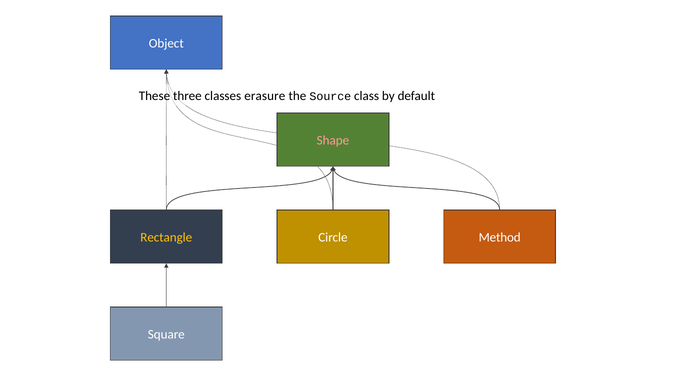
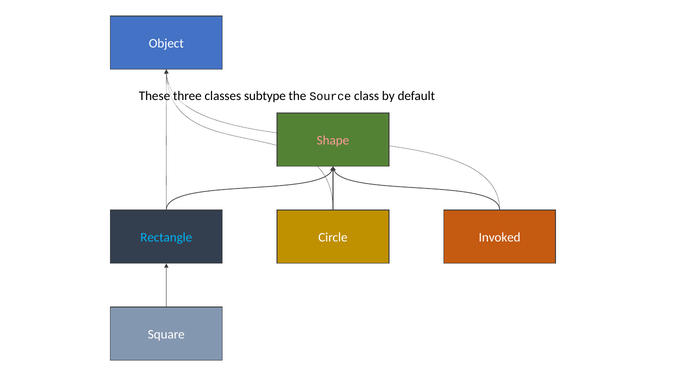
erasure: erasure -> subtype
Rectangle colour: yellow -> light blue
Method: Method -> Invoked
